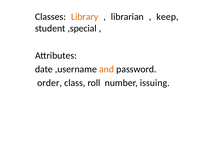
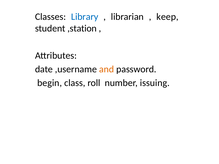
Library colour: orange -> blue
,special: ,special -> ,station
order: order -> begin
